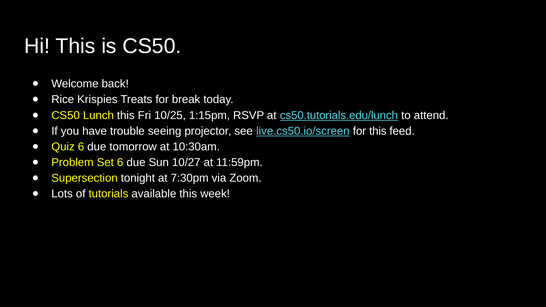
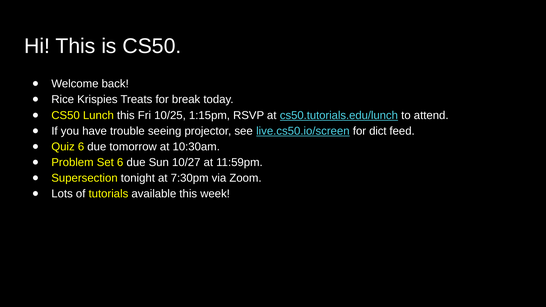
for this: this -> dict
